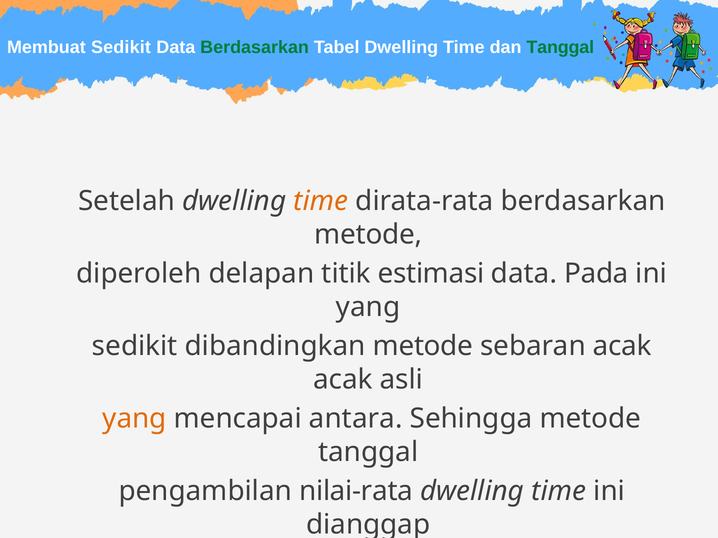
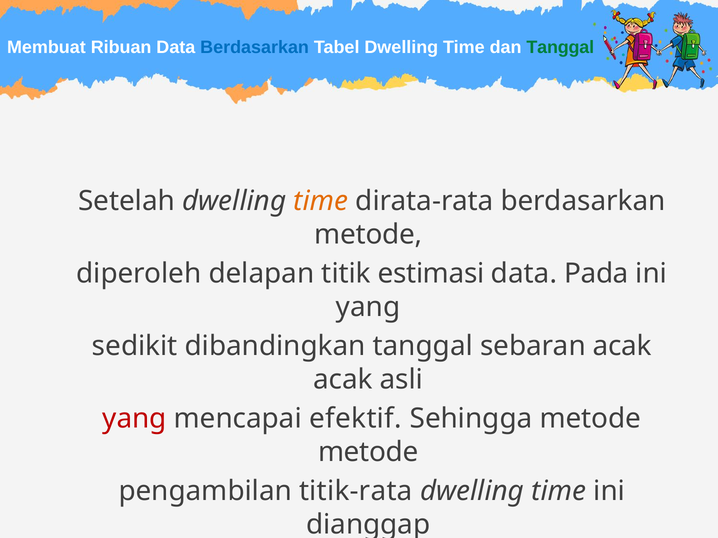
Membuat Sedikit: Sedikit -> Ribuan
Berdasarkan at (255, 47) colour: green -> blue
dibandingkan metode: metode -> tanggal
yang at (135, 419) colour: orange -> red
mencapai antara: antara -> efektif
tanggal at (368, 453): tanggal -> metode
nilai-rata: nilai-rata -> titik-rata
